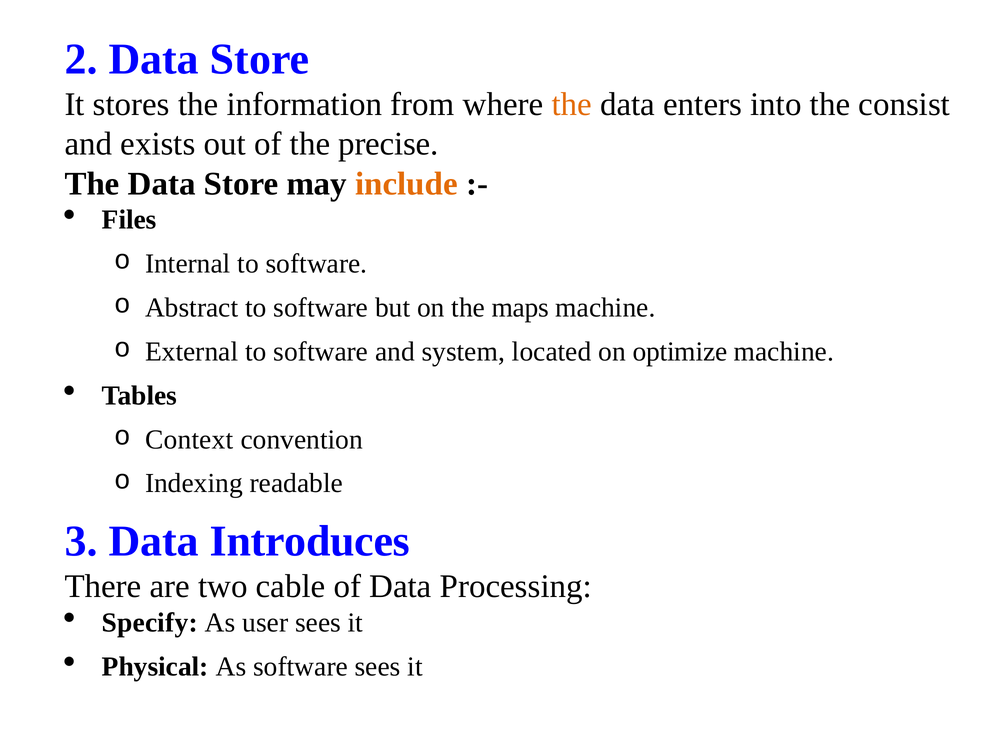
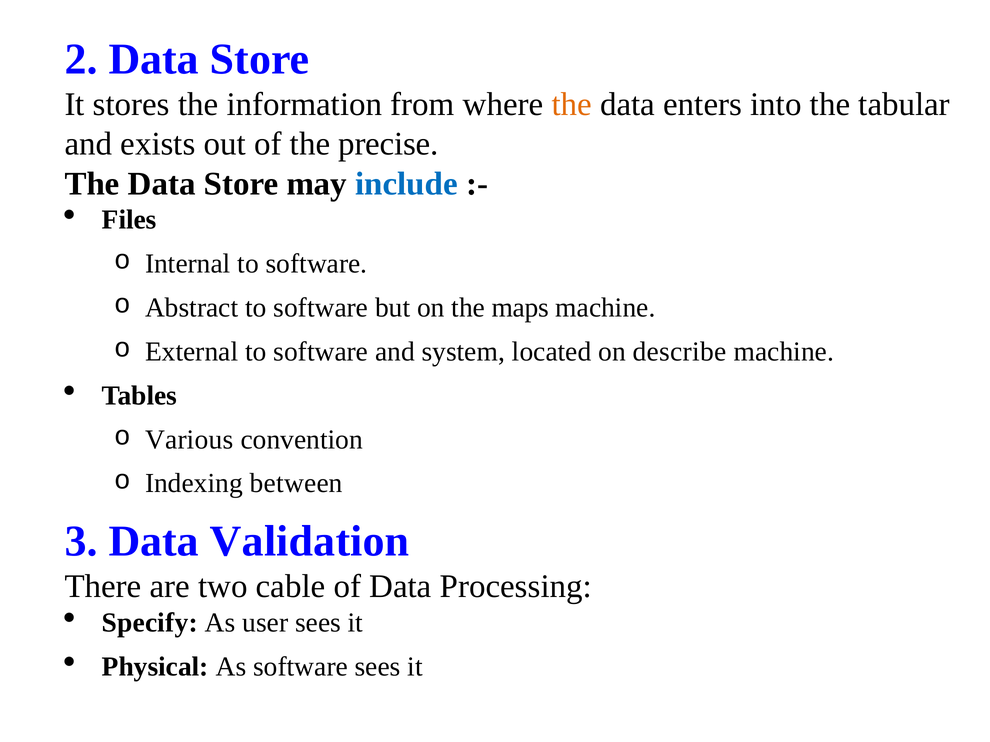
consist: consist -> tabular
include colour: orange -> blue
optimize: optimize -> describe
Context: Context -> Various
readable: readable -> between
Introduces: Introduces -> Validation
